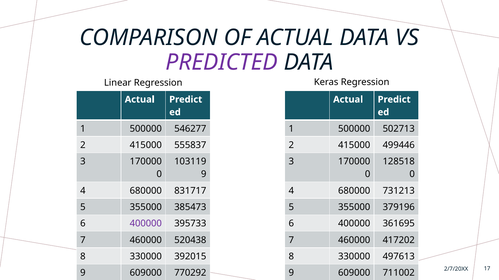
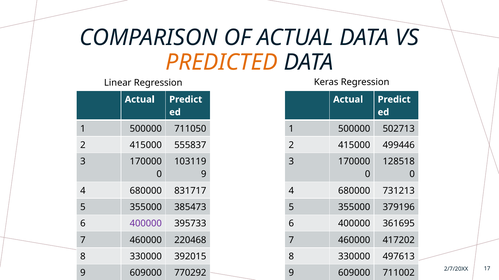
PREDICTED colour: purple -> orange
546277: 546277 -> 711050
520438: 520438 -> 220468
